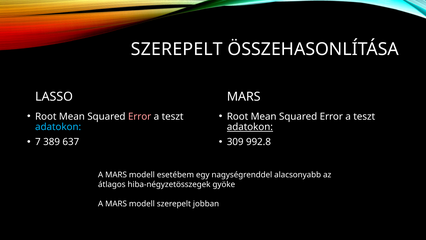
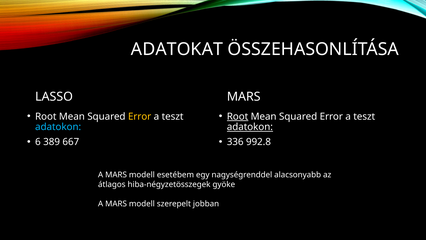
SZEREPELT at (177, 49): SZEREPELT -> ADATOKAT
Error at (140, 116) colour: pink -> yellow
Root at (238, 116) underline: none -> present
7: 7 -> 6
637: 637 -> 667
309: 309 -> 336
